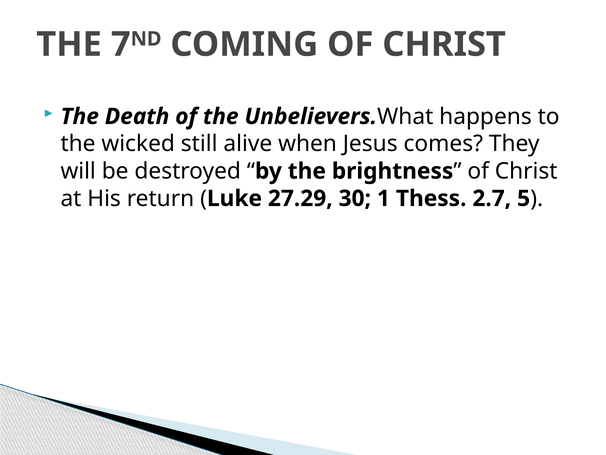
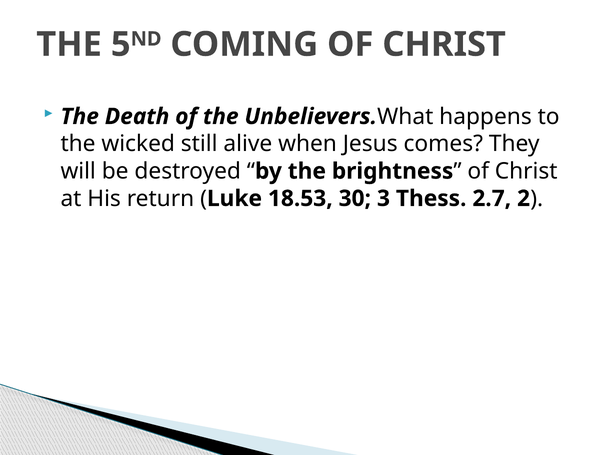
7: 7 -> 5
27.29: 27.29 -> 18.53
1: 1 -> 3
5: 5 -> 2
